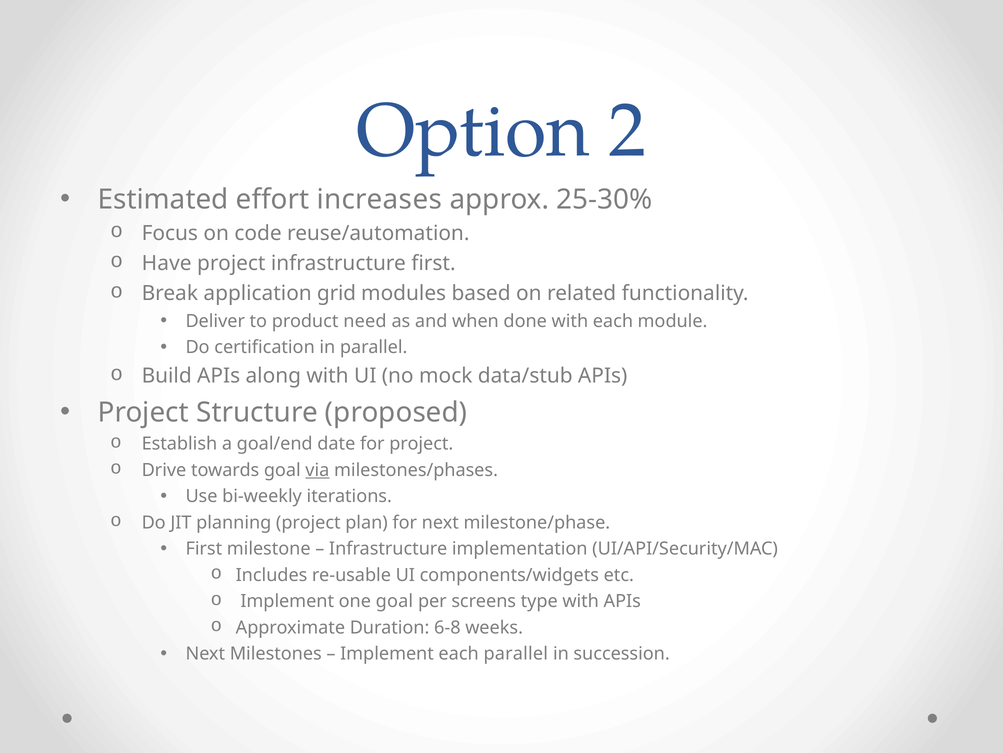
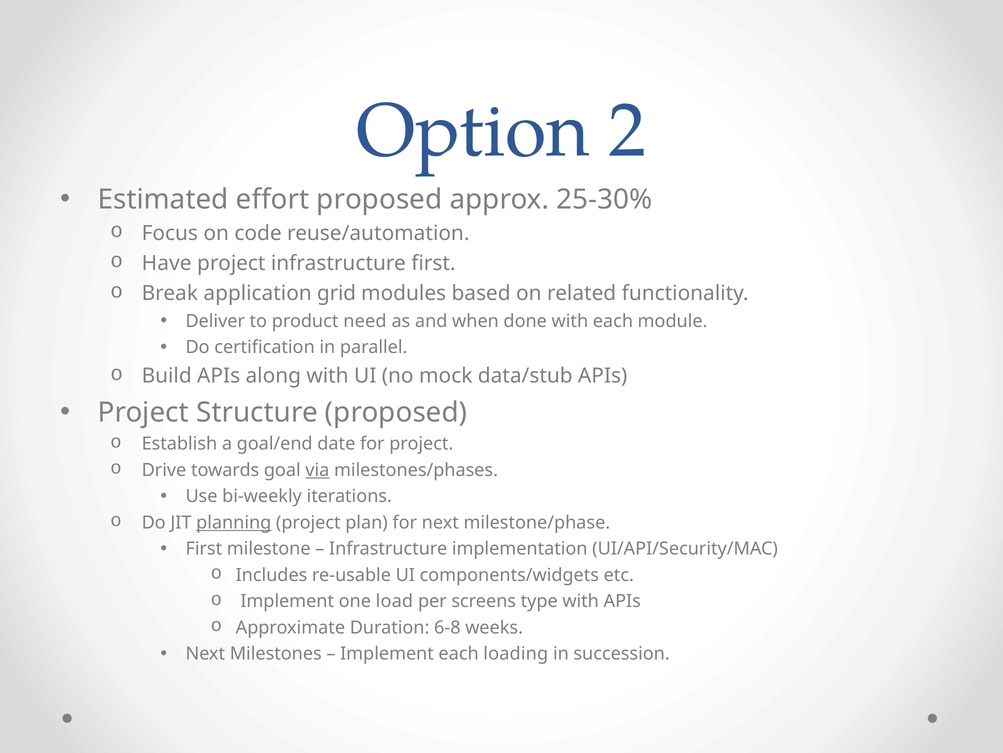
effort increases: increases -> proposed
planning underline: none -> present
one goal: goal -> load
each parallel: parallel -> loading
